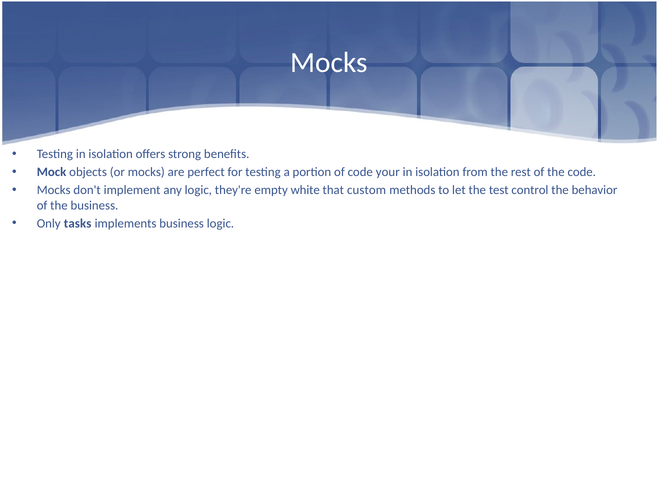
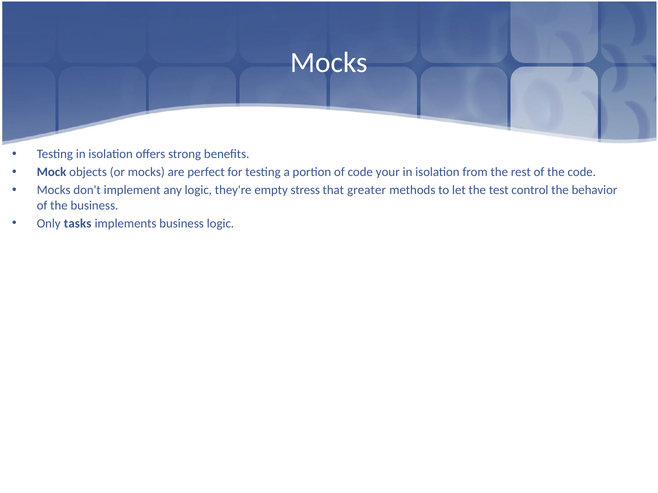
white: white -> stress
custom: custom -> greater
